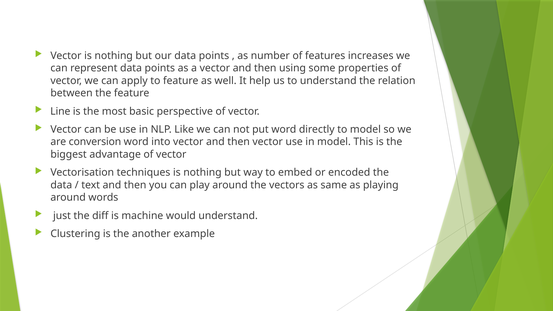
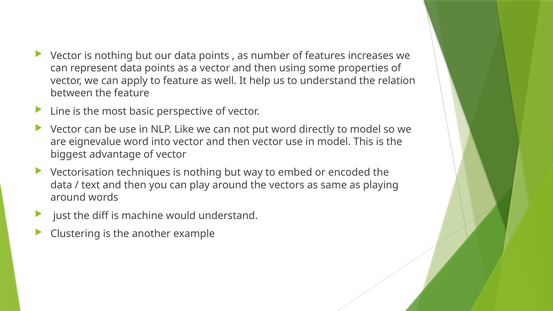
conversion: conversion -> eignevalue
